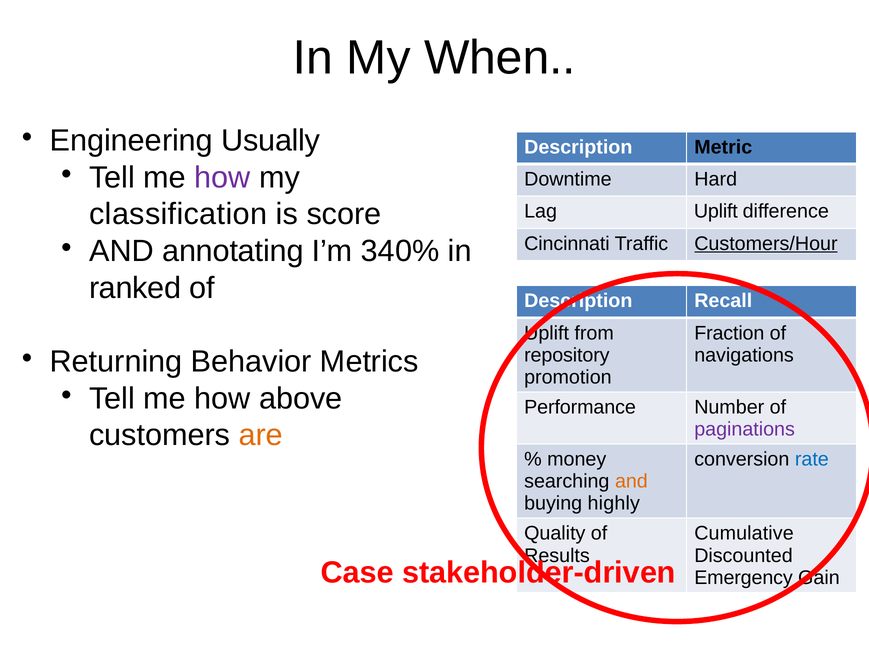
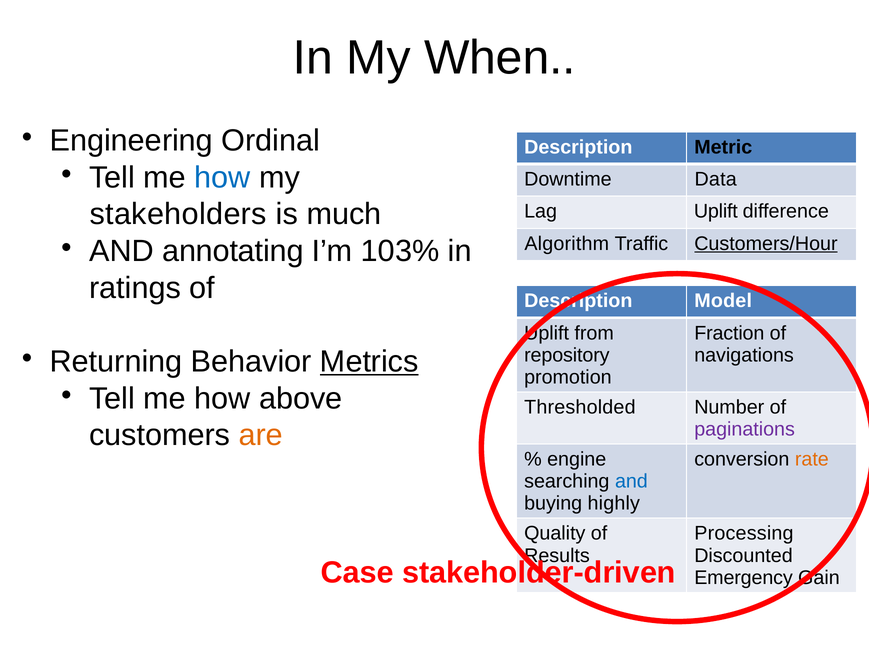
Usually: Usually -> Ordinal
how at (223, 177) colour: purple -> blue
Hard: Hard -> Data
classification: classification -> stakeholders
score: score -> much
Cincinnati: Cincinnati -> Algorithm
340%: 340% -> 103%
ranked: ranked -> ratings
Recall: Recall -> Model
Metrics underline: none -> present
Performance: Performance -> Thresholded
money: money -> engine
rate colour: blue -> orange
and at (631, 481) colour: orange -> blue
Cumulative: Cumulative -> Processing
